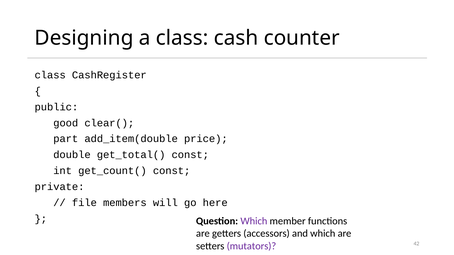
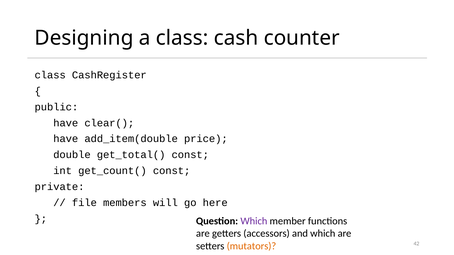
good at (66, 123): good -> have
part at (66, 139): part -> have
mutators colour: purple -> orange
